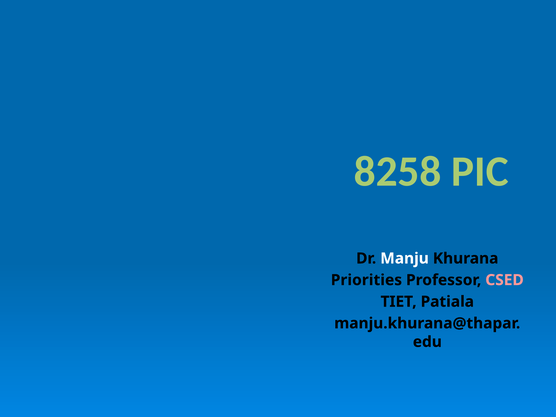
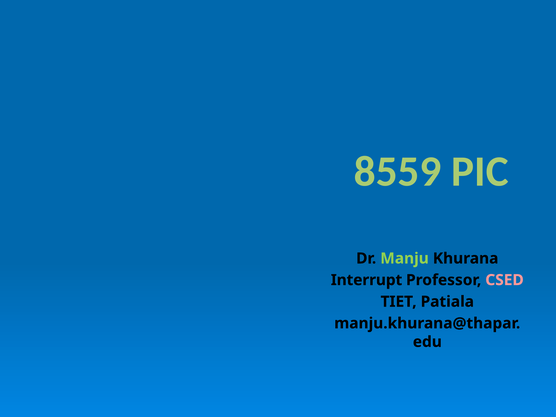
8258: 8258 -> 8559
Manju colour: white -> light green
Priorities: Priorities -> Interrupt
